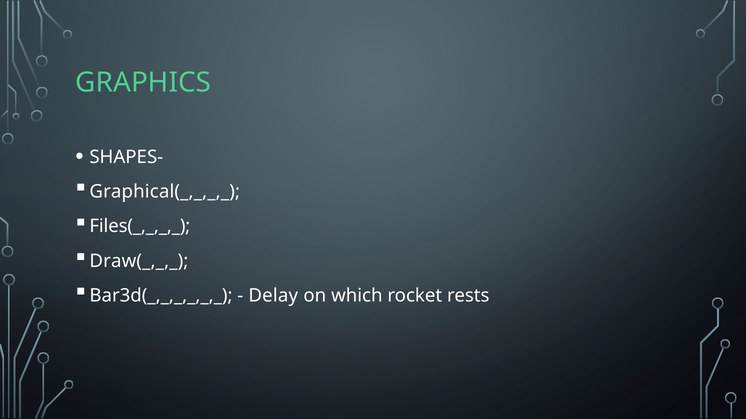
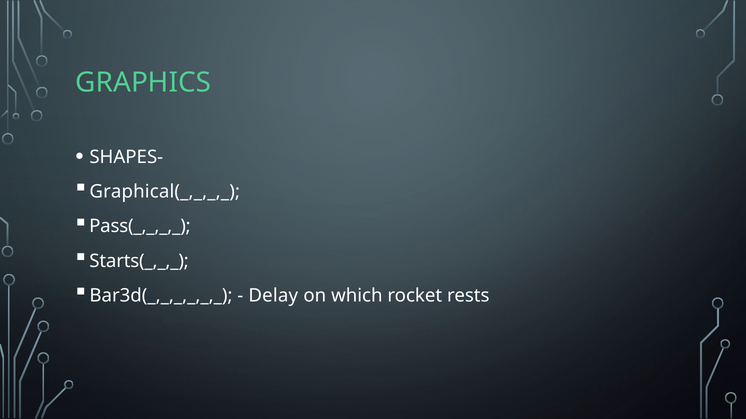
Files(_,_,_,_: Files(_,_,_,_ -> Pass(_,_,_,_
Draw(_,_,_: Draw(_,_,_ -> Starts(_,_,_
